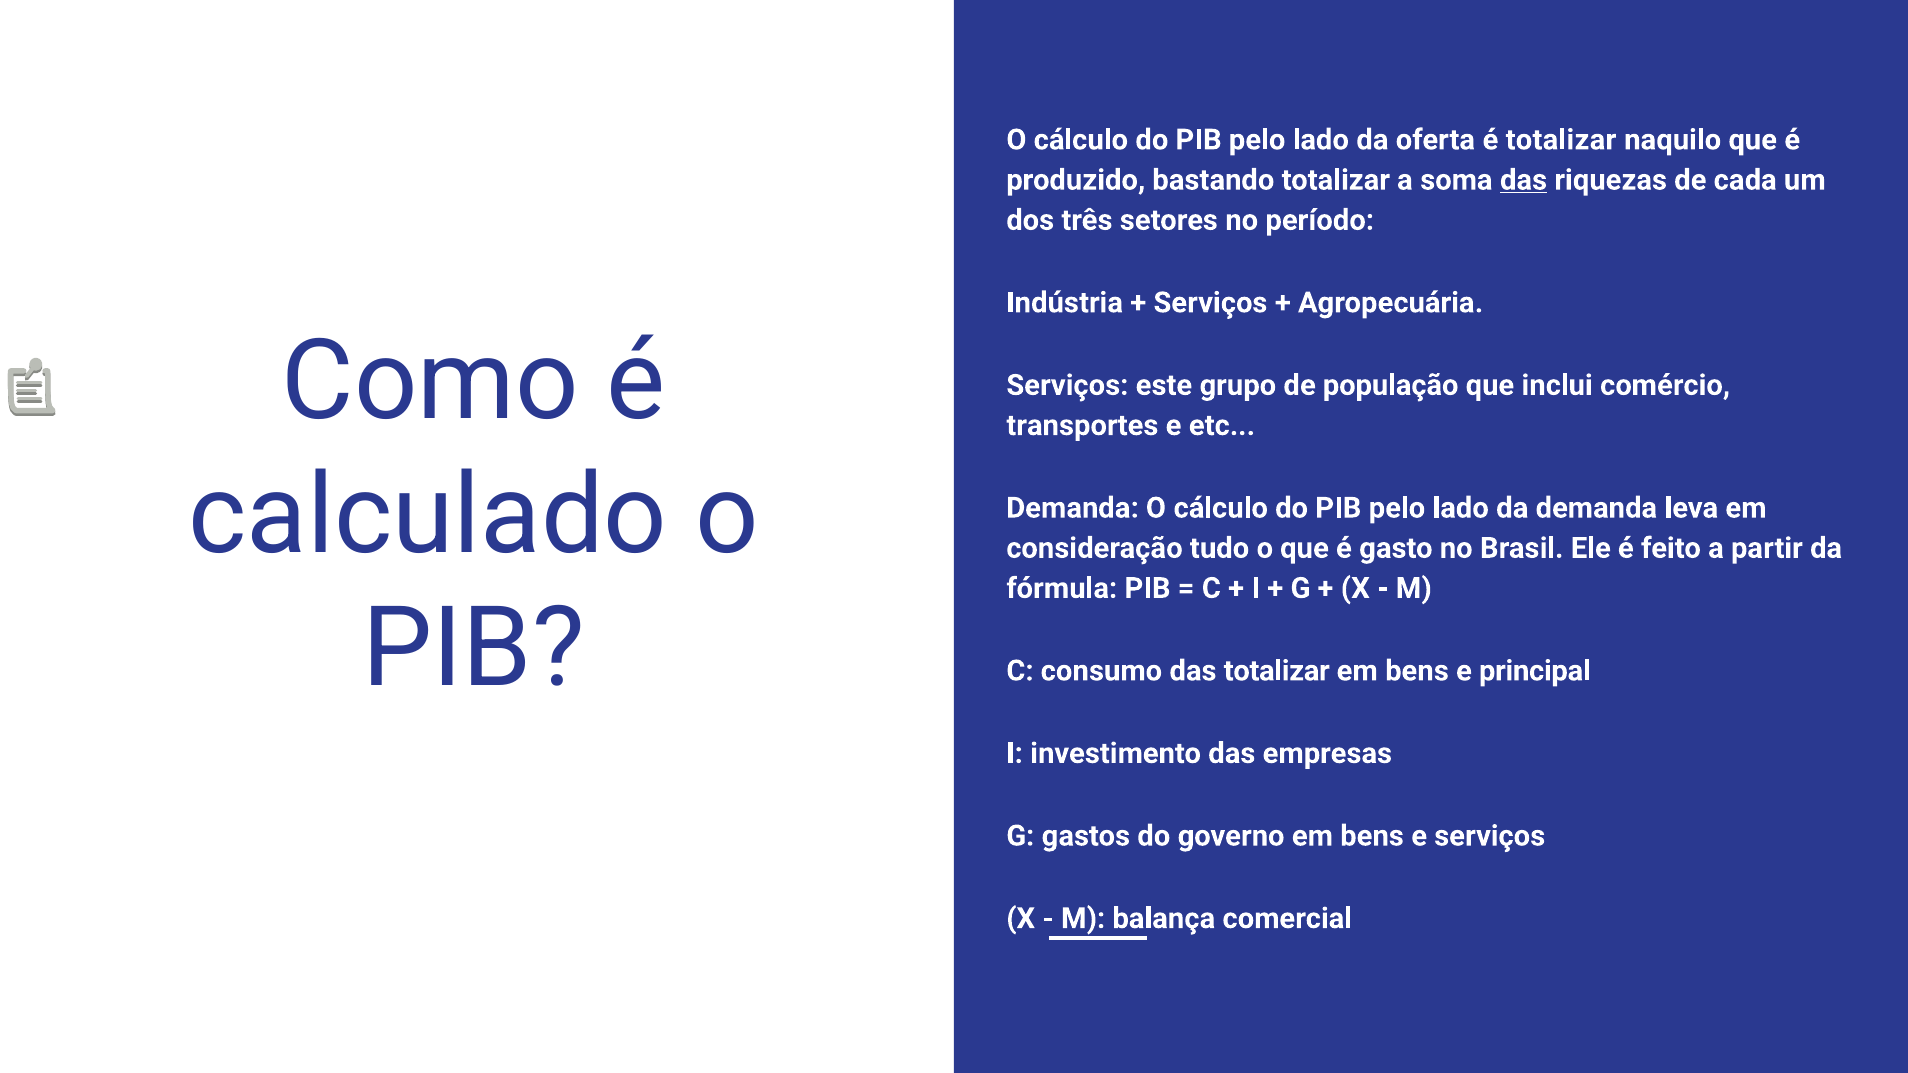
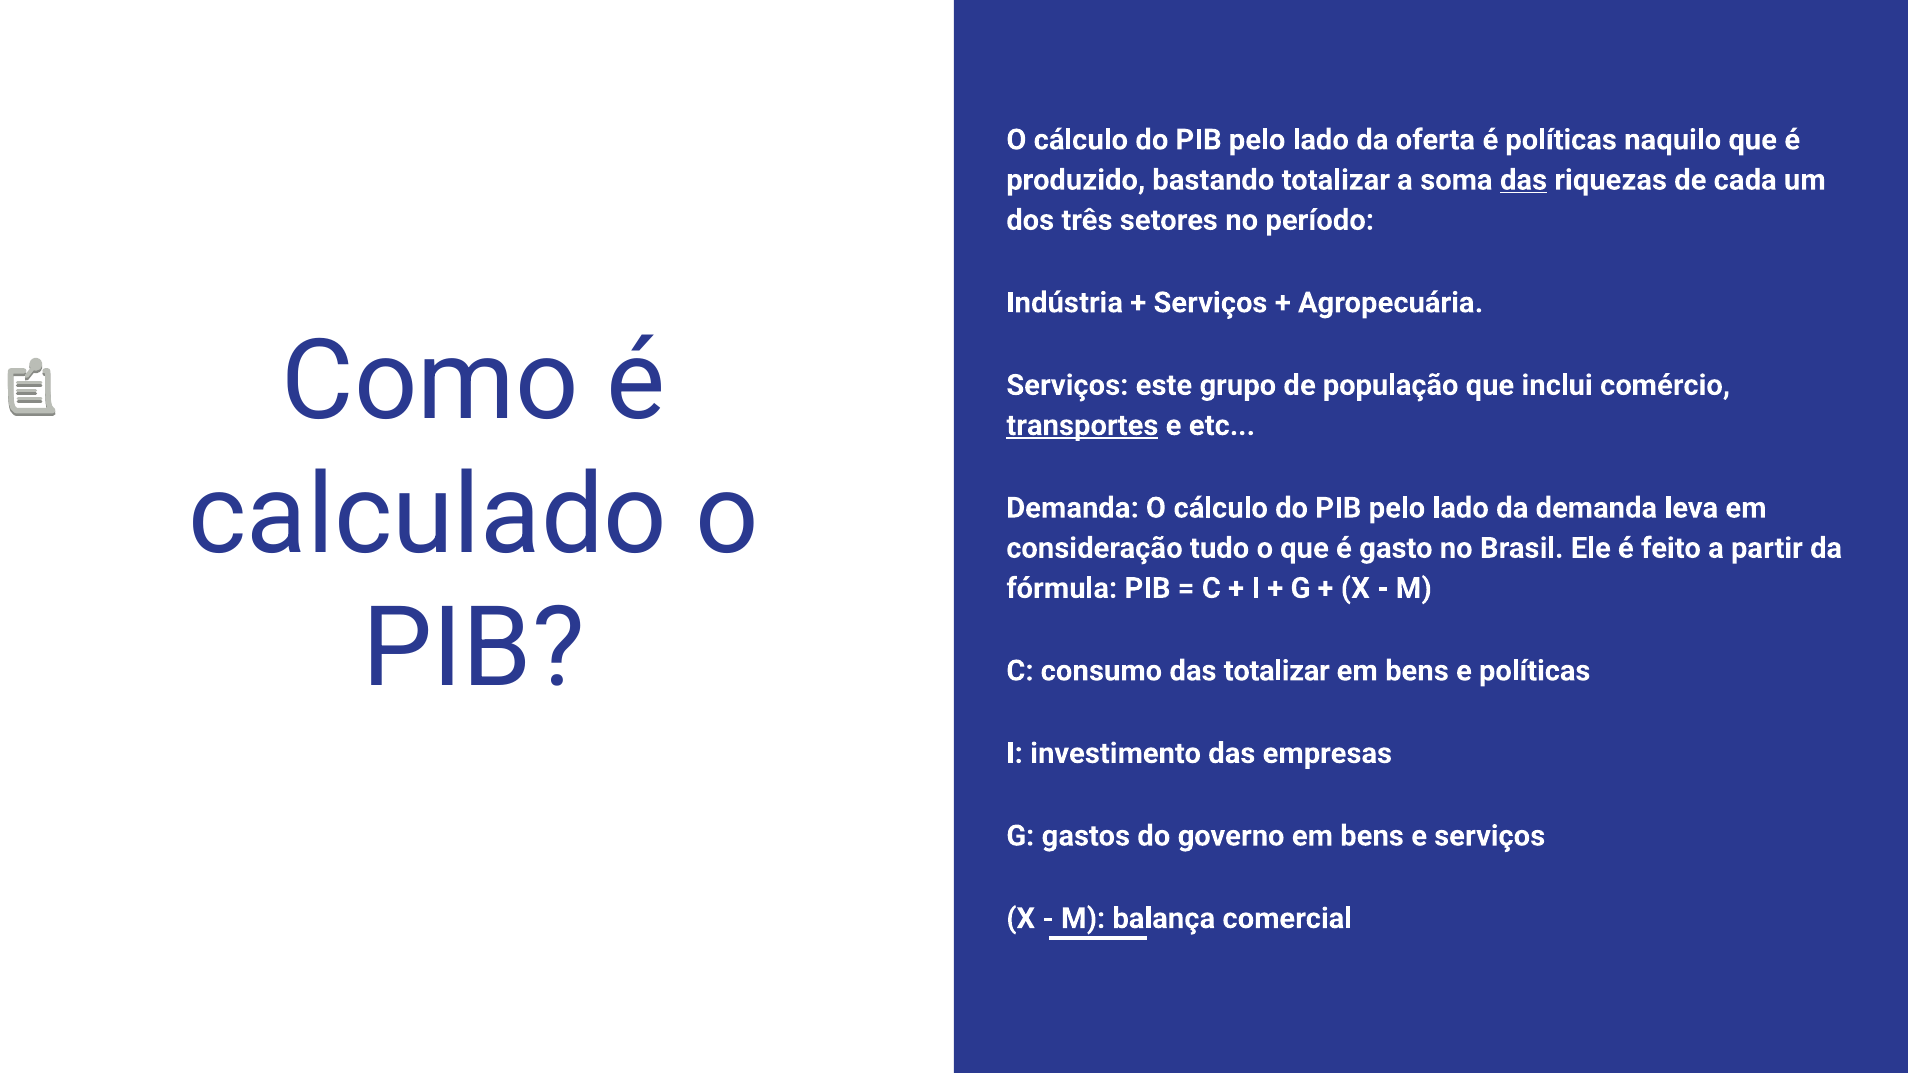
é totalizar: totalizar -> políticas
transportes underline: none -> present
e principal: principal -> políticas
